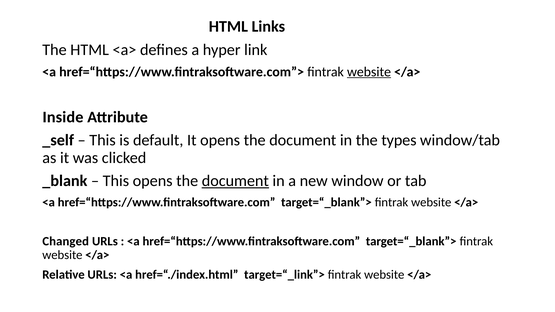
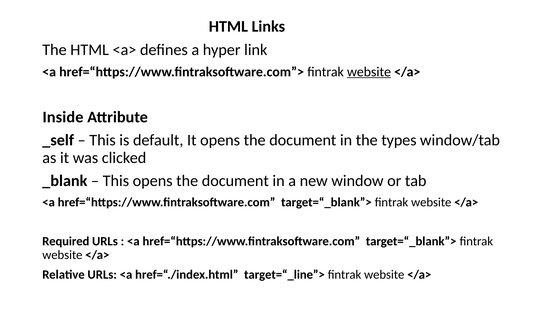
document at (235, 181) underline: present -> none
Changed: Changed -> Required
target=“_link”>: target=“_link”> -> target=“_line”>
